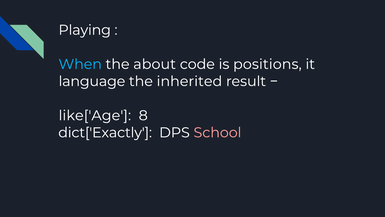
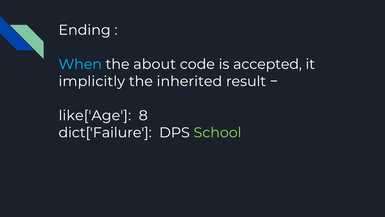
Playing: Playing -> Ending
positions: positions -> accepted
language: language -> implicitly
dict['Exactly: dict['Exactly -> dict['Failure
School colour: pink -> light green
